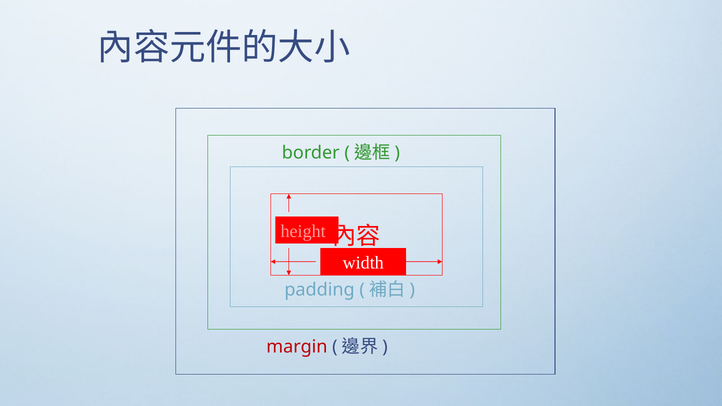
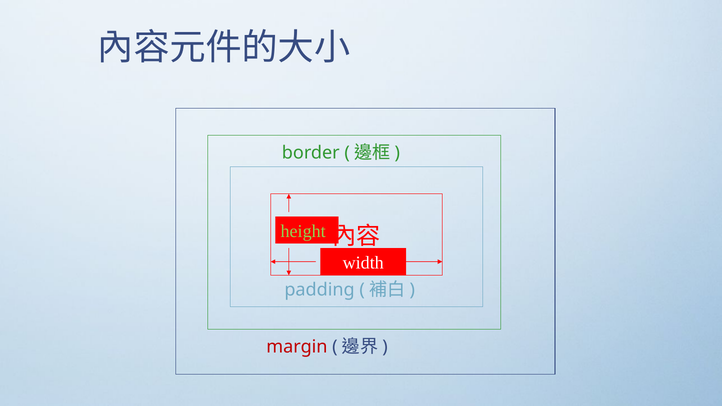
height colour: pink -> light green
